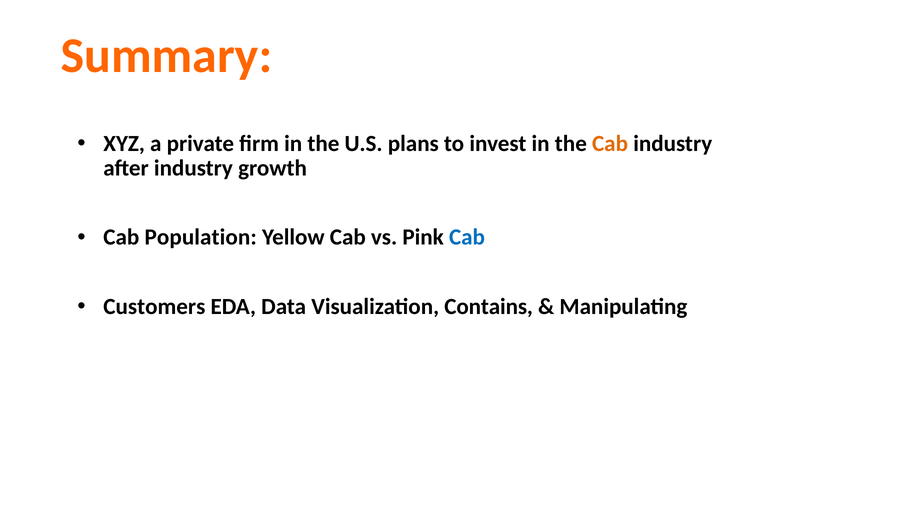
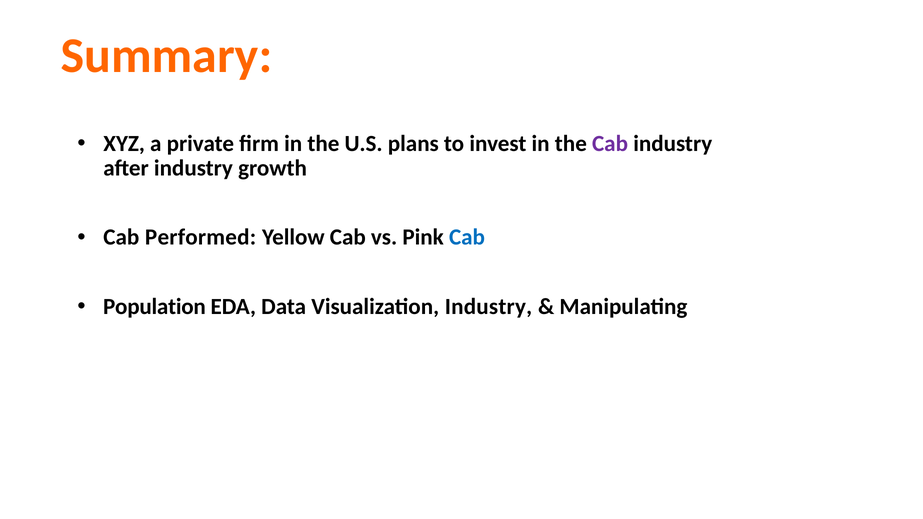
Cab at (610, 143) colour: orange -> purple
Population: Population -> Performed
Customers: Customers -> Population
Visualization Contains: Contains -> Industry
